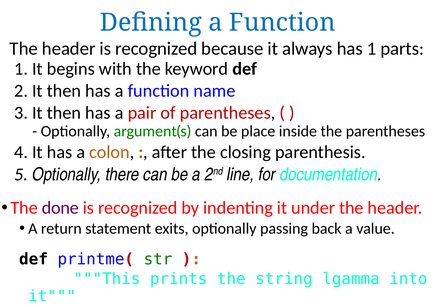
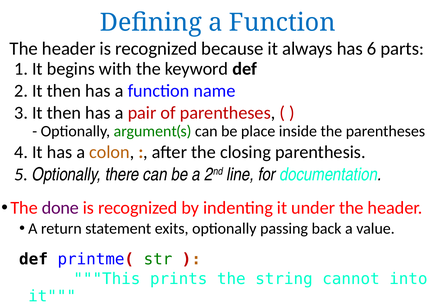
1: 1 -> 6
lgamma: lgamma -> cannot
